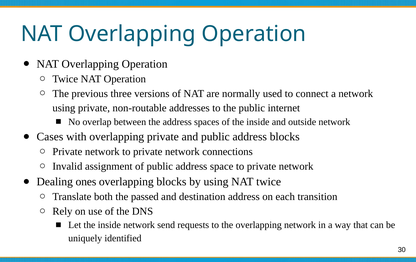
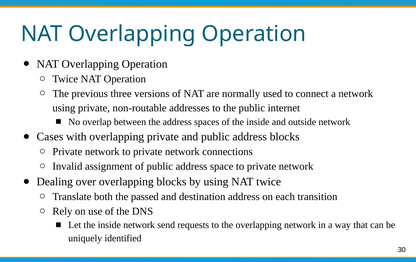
ones: ones -> over
